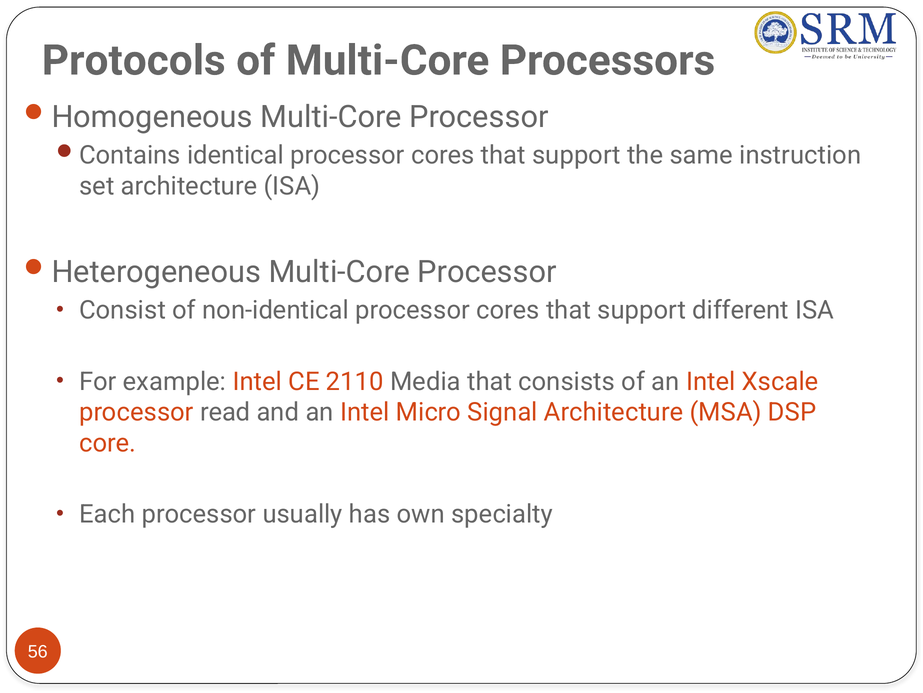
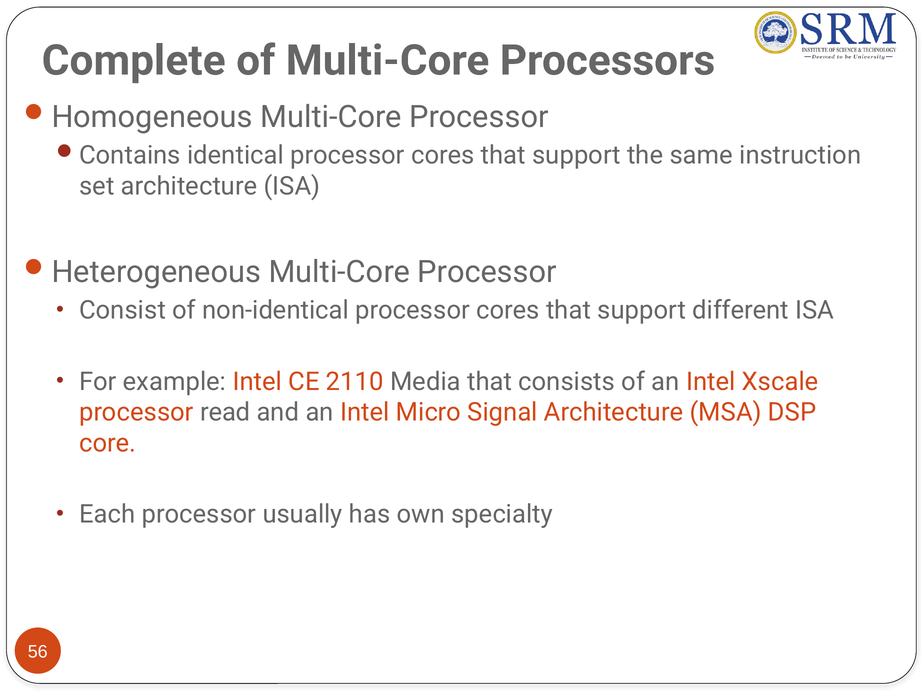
Protocols: Protocols -> Complete
